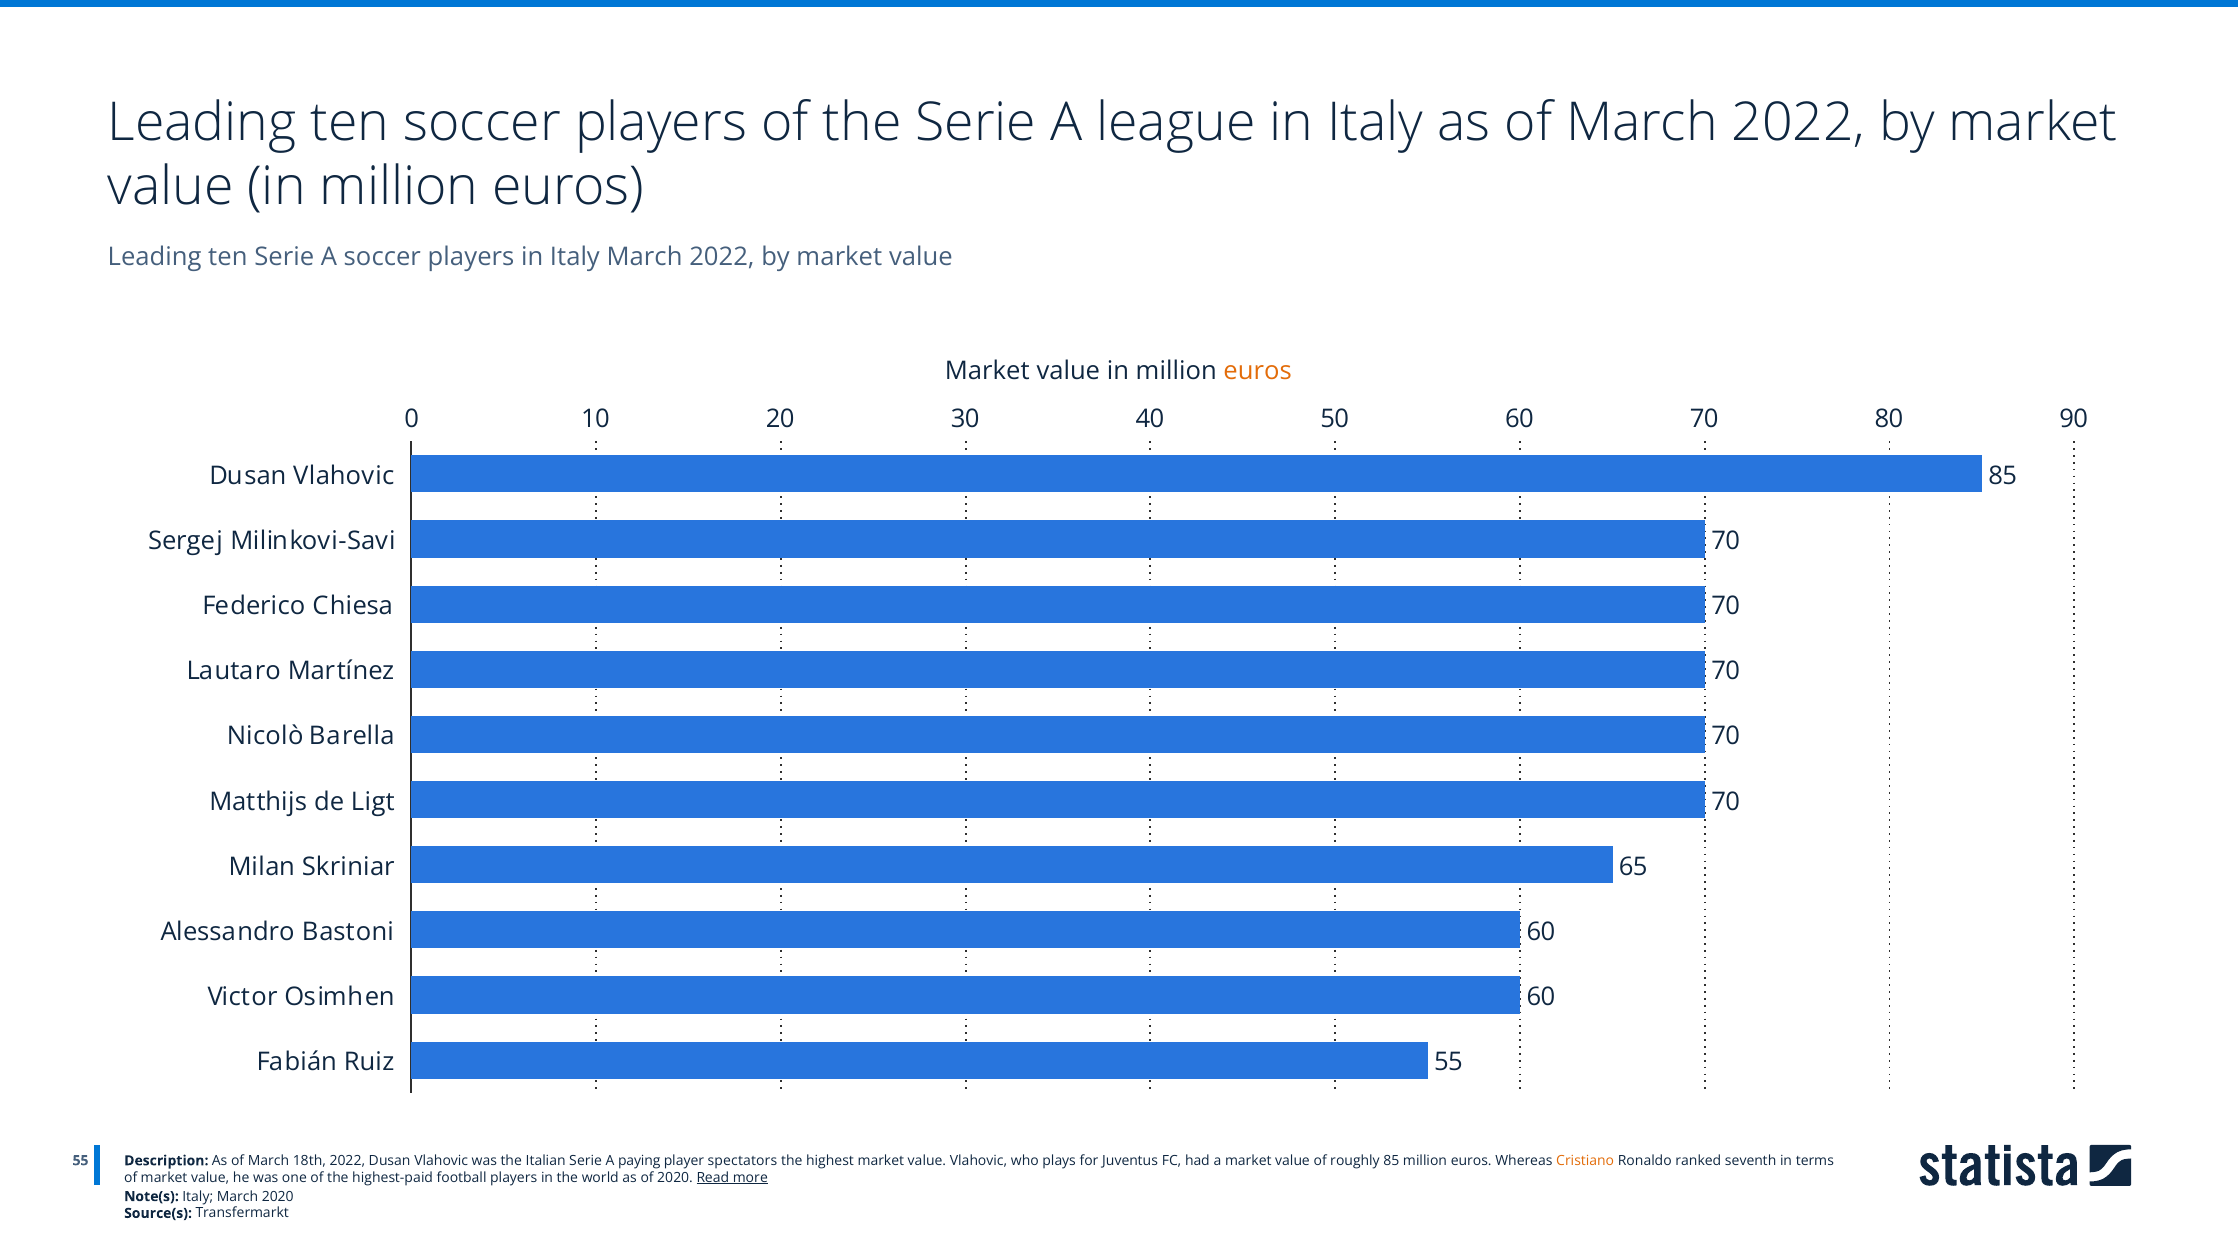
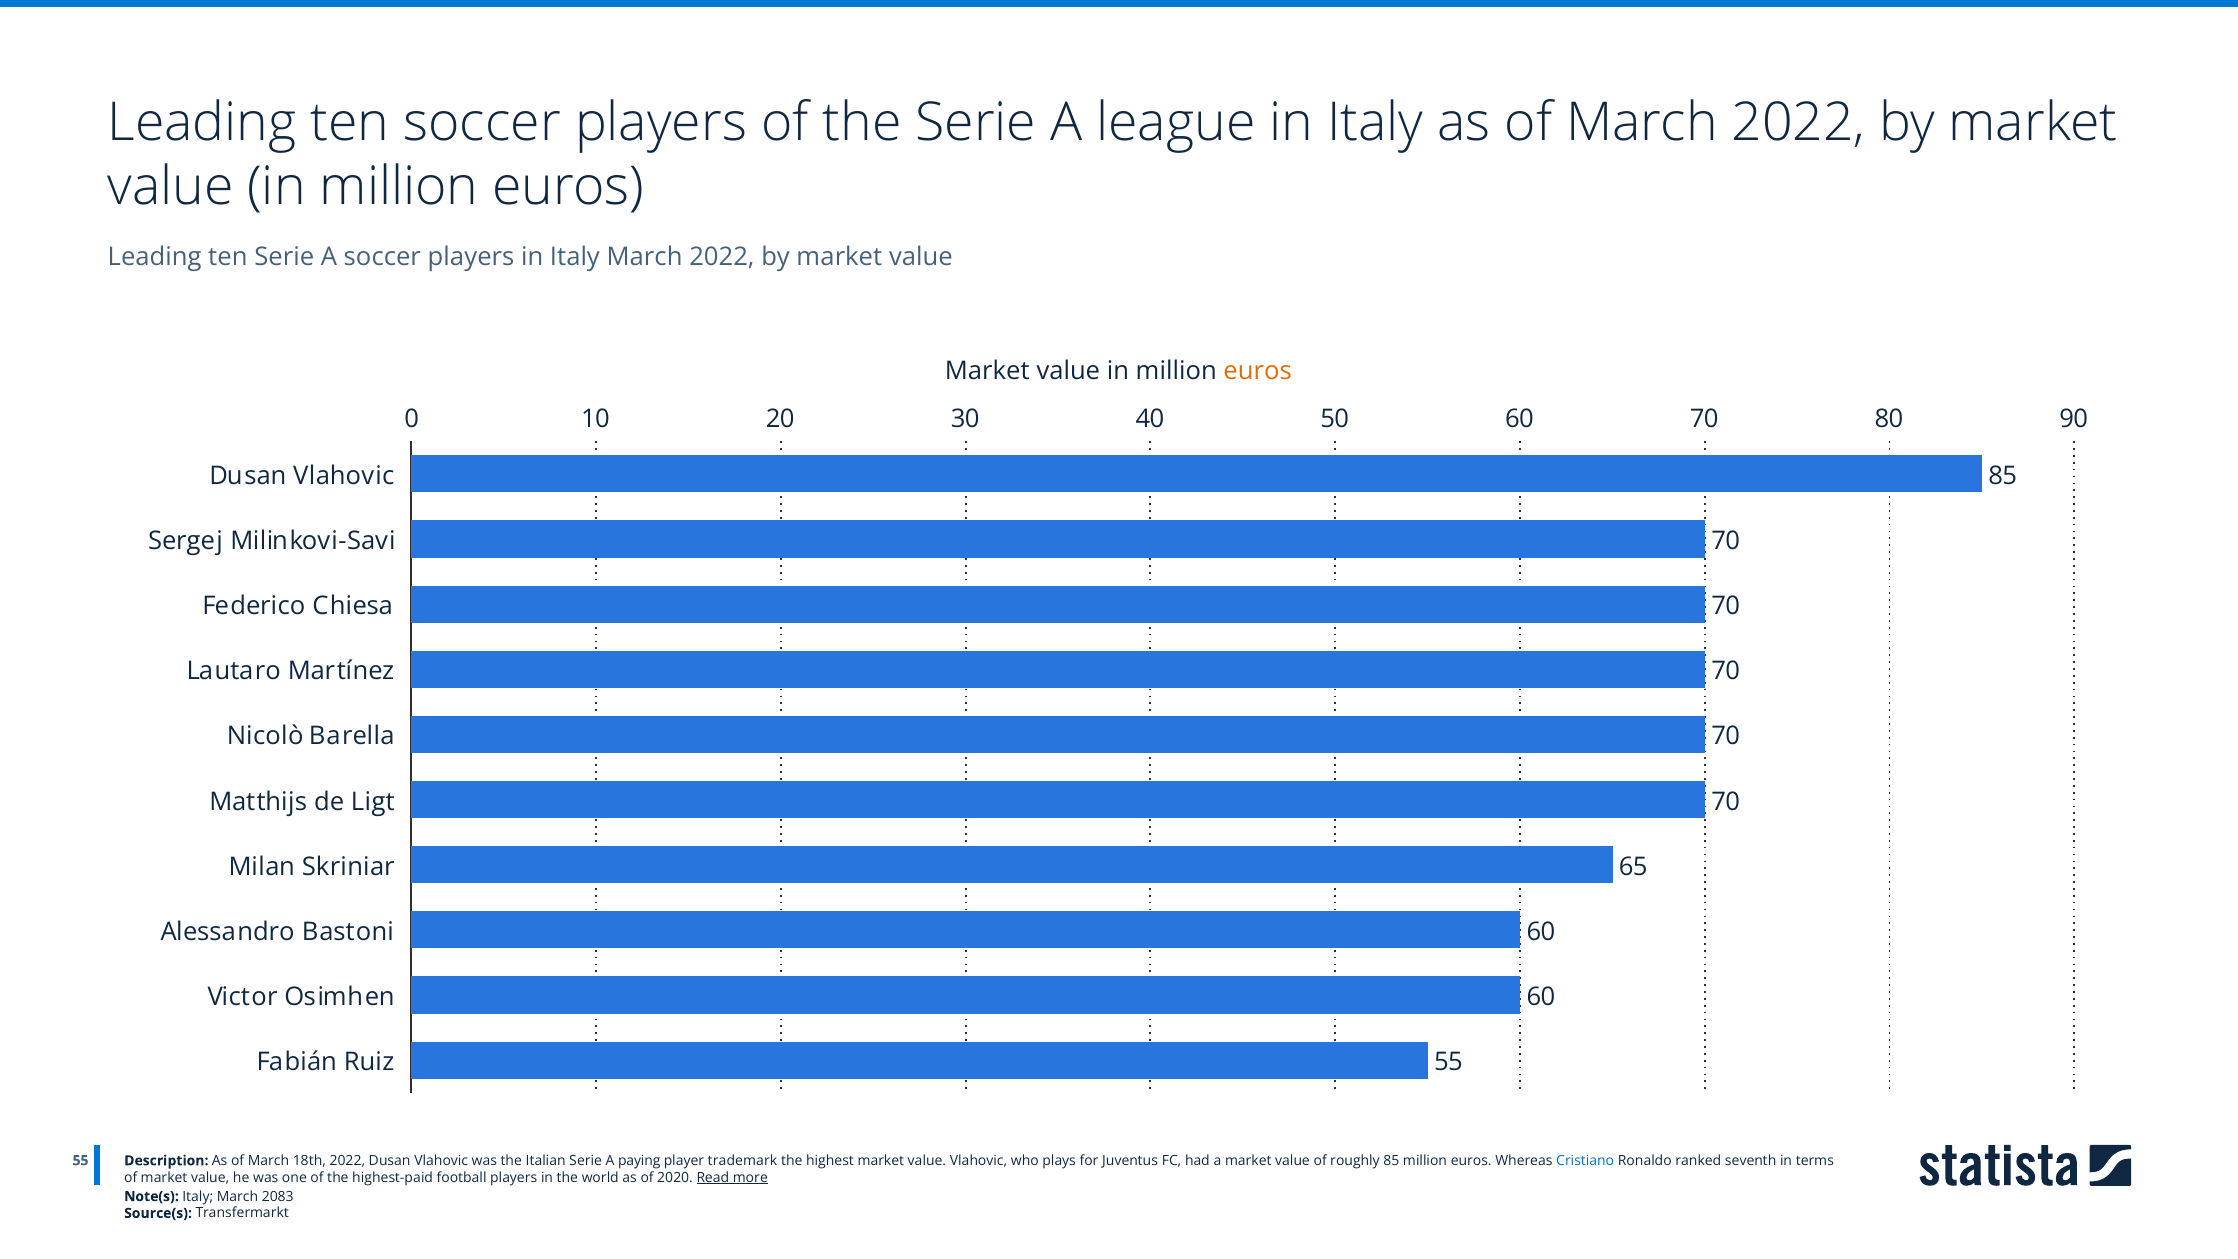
spectators: spectators -> trademark
Cristiano colour: orange -> blue
March 2020: 2020 -> 2083
